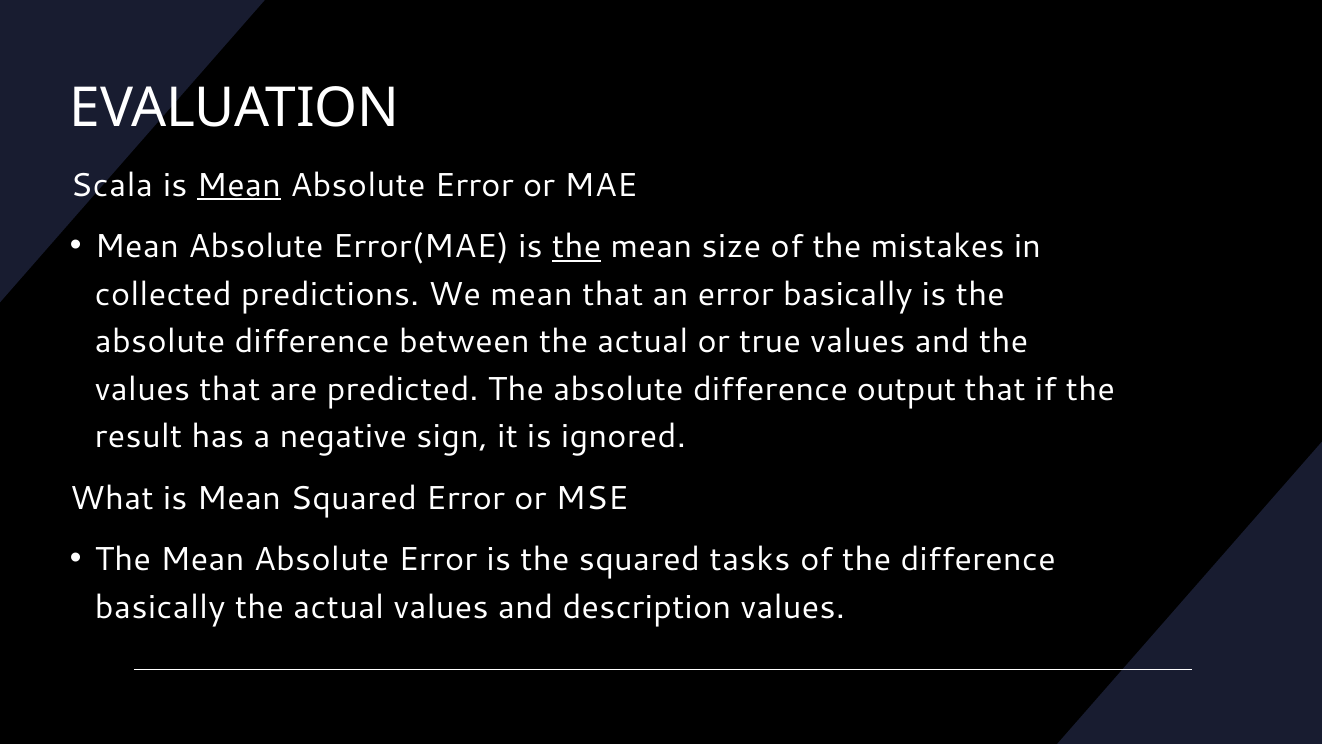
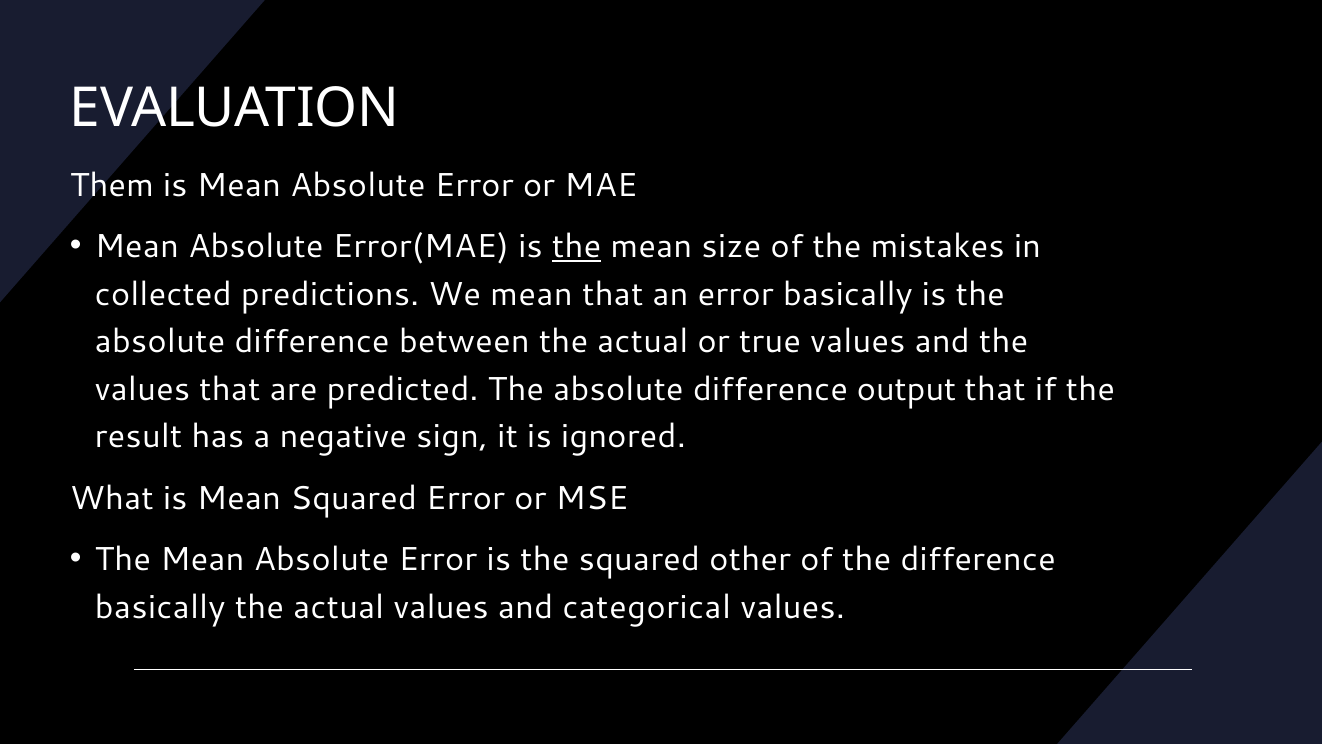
Scala: Scala -> Them
Mean at (239, 185) underline: present -> none
tasks: tasks -> other
description: description -> categorical
